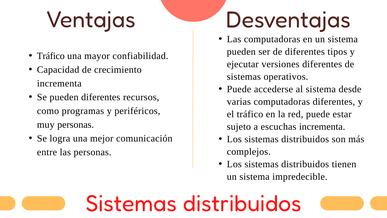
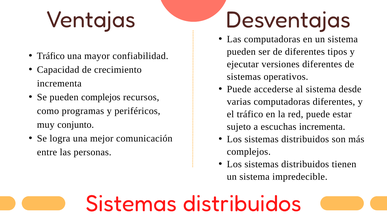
pueden diferentes: diferentes -> complejos
muy personas: personas -> conjunto
